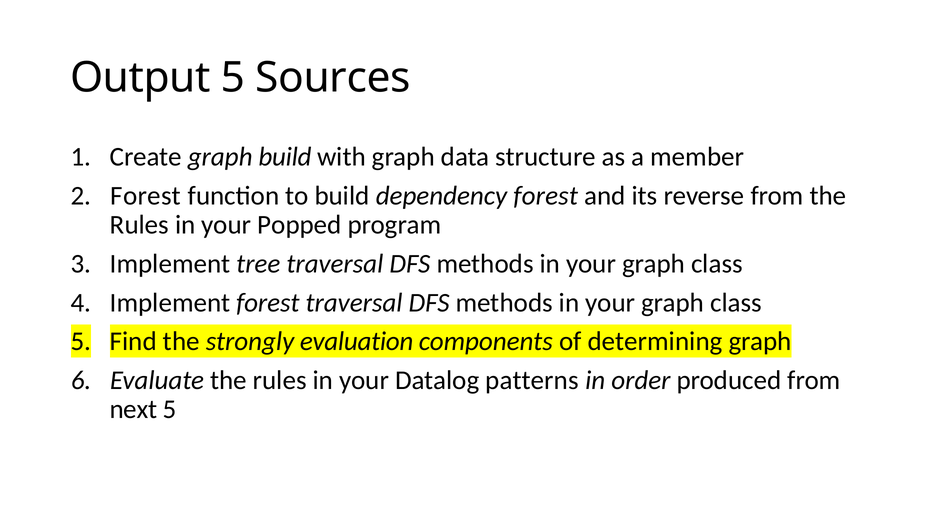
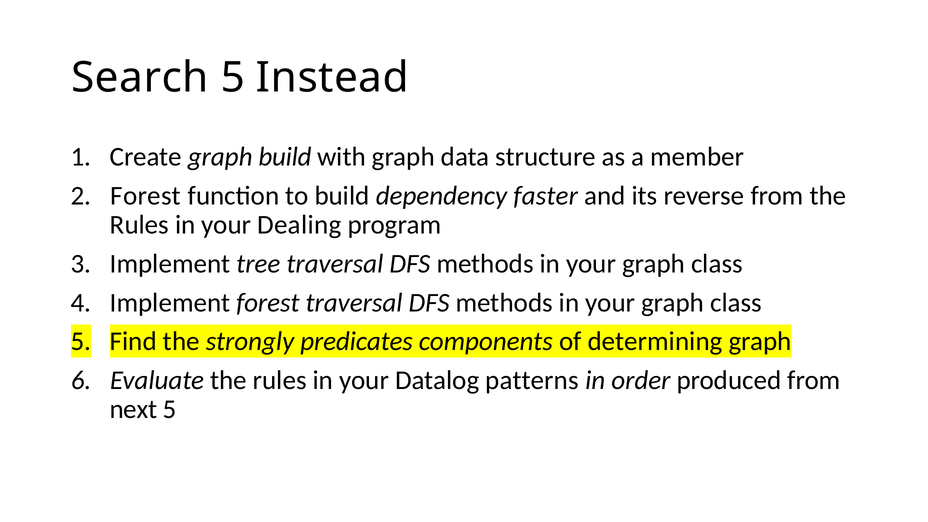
Output: Output -> Search
Sources: Sources -> Instead
dependency forest: forest -> faster
Popped: Popped -> Dealing
evaluation: evaluation -> predicates
